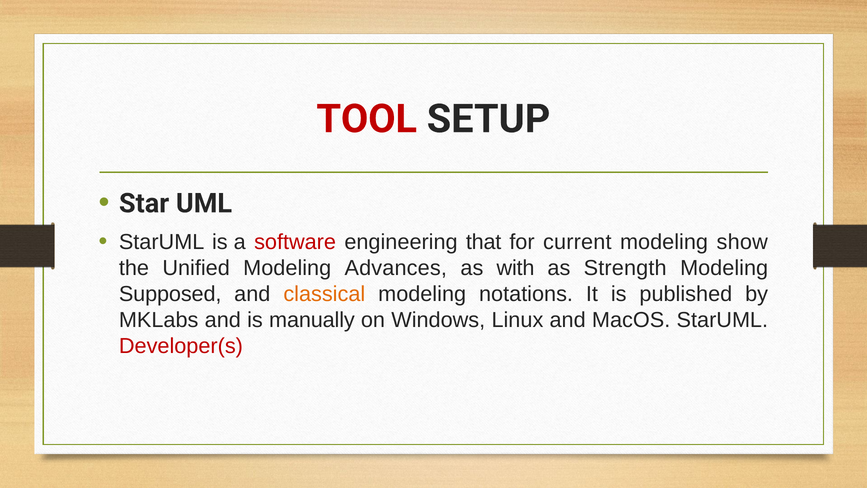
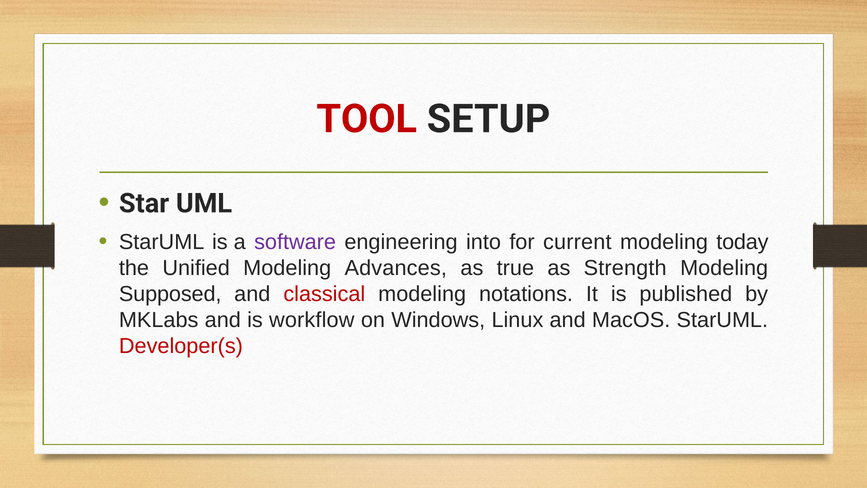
software colour: red -> purple
that: that -> into
show: show -> today
with: with -> true
classical colour: orange -> red
manually: manually -> workflow
